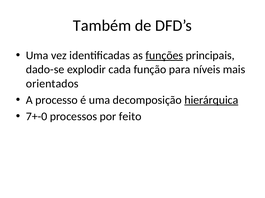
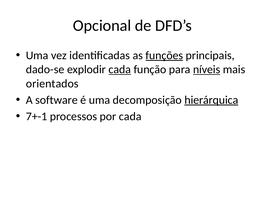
Também: Também -> Opcional
cada at (120, 70) underline: none -> present
níveis underline: none -> present
processo: processo -> software
7+-0: 7+-0 -> 7+-1
por feito: feito -> cada
